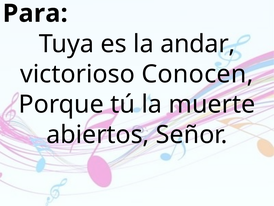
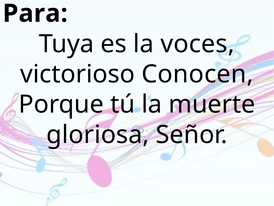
andar: andar -> voces
abiertos: abiertos -> gloriosa
